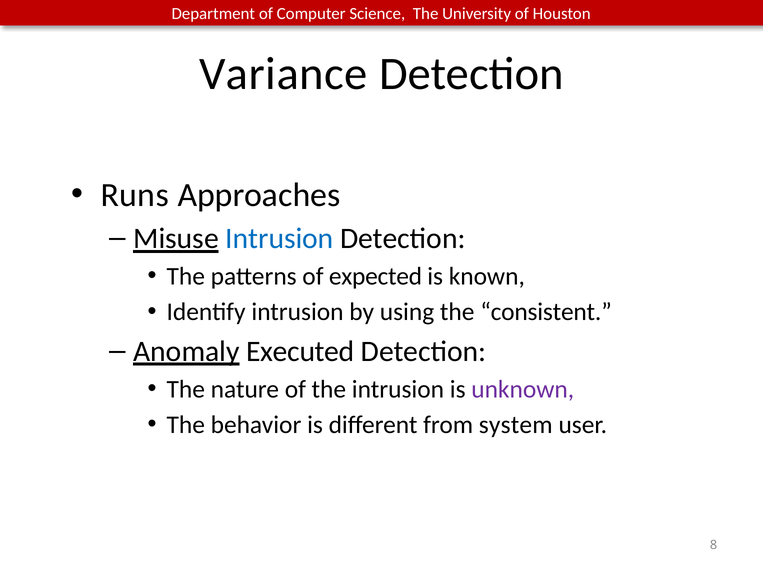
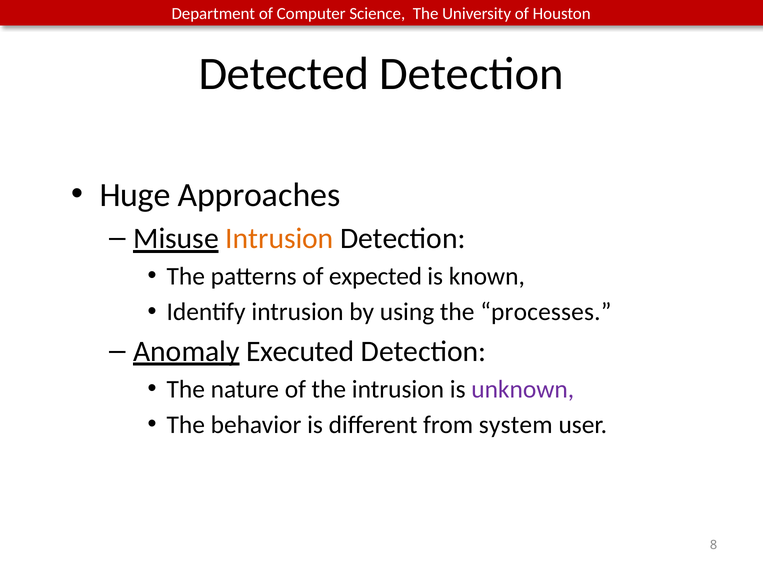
Variance: Variance -> Detected
Runs: Runs -> Huge
Intrusion at (279, 239) colour: blue -> orange
consistent: consistent -> processes
